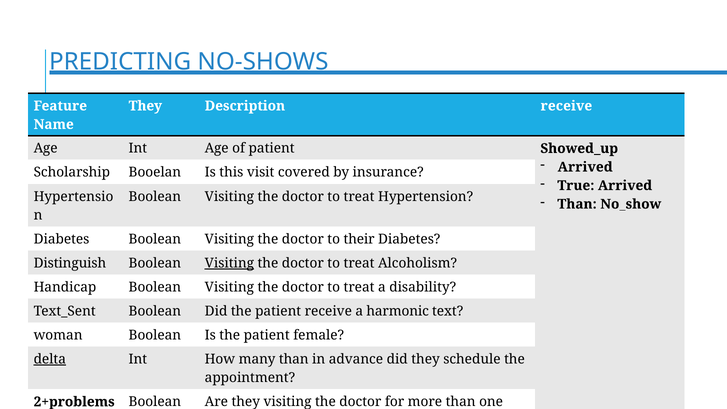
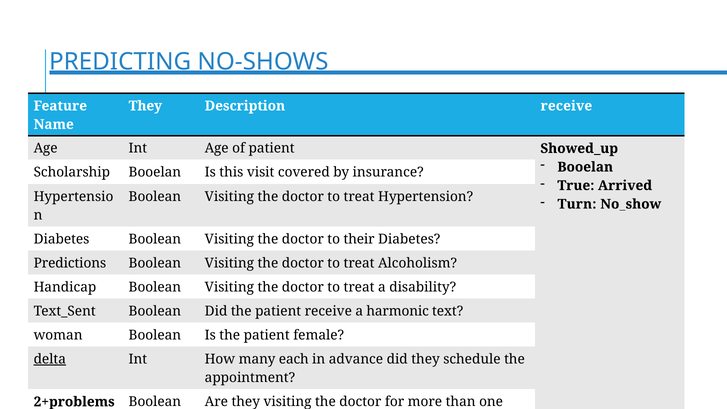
Arrived at (585, 167): Arrived -> Booelan
Than at (577, 204): Than -> Turn
Distinguish: Distinguish -> Predictions
Visiting at (229, 263) underline: present -> none
many than: than -> each
